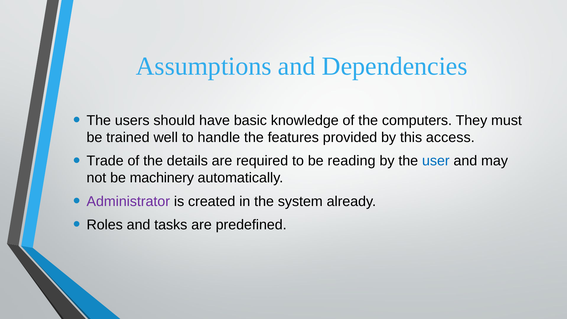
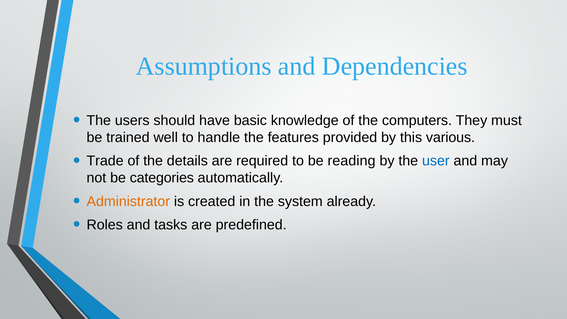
access: access -> various
machinery: machinery -> categories
Administrator colour: purple -> orange
